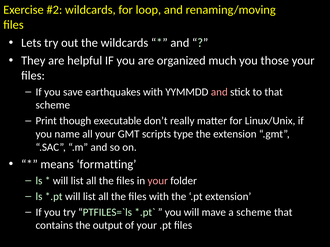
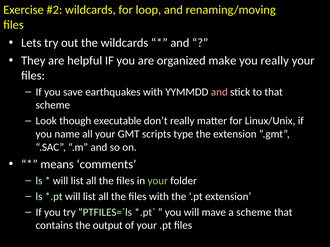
much: much -> make
you those: those -> really
Print: Print -> Look
formatting: formatting -> comments
your at (158, 181) colour: pink -> light green
